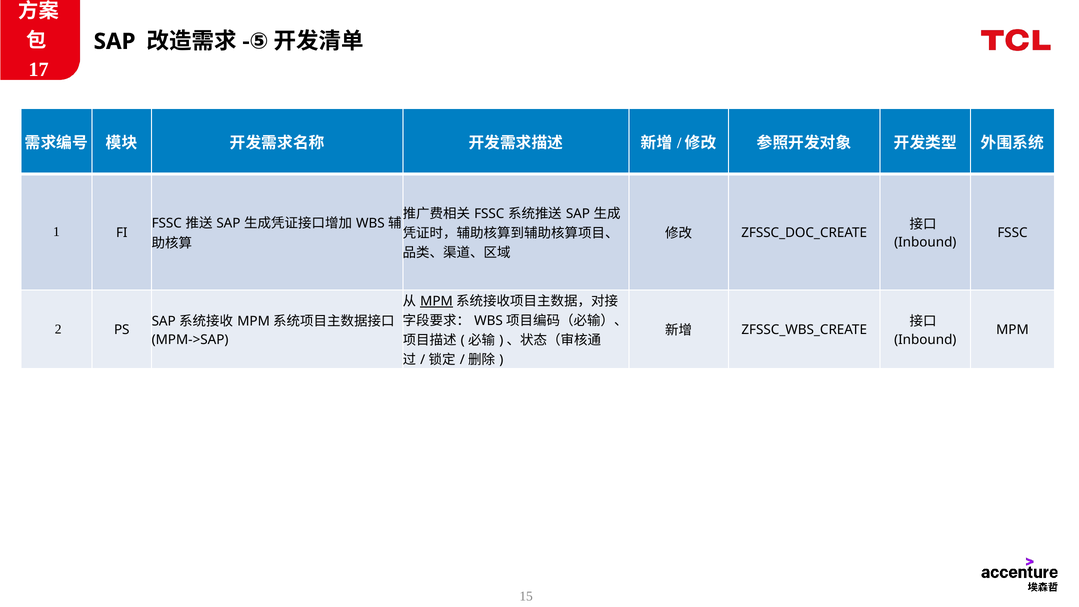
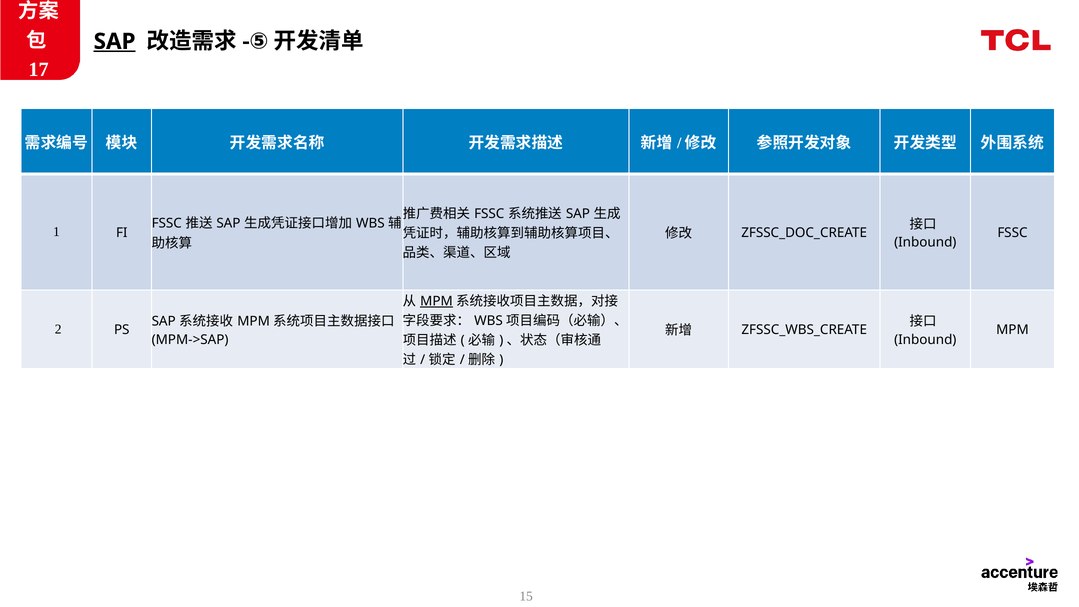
SAP at (115, 41) underline: none -> present
